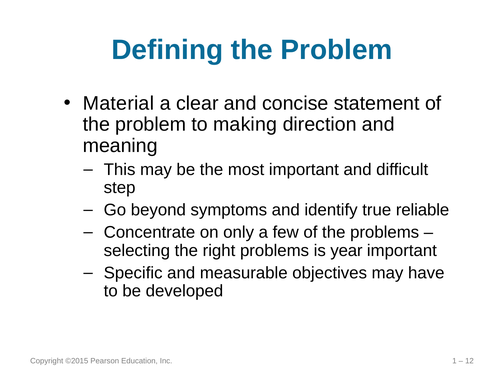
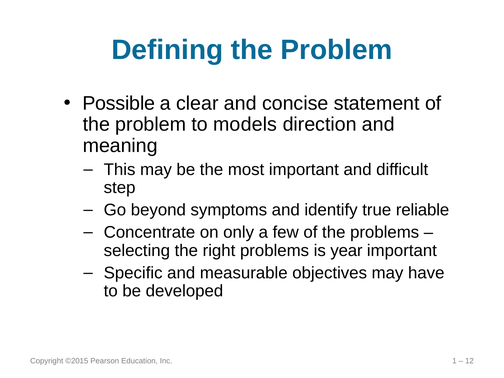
Material: Material -> Possible
making: making -> models
